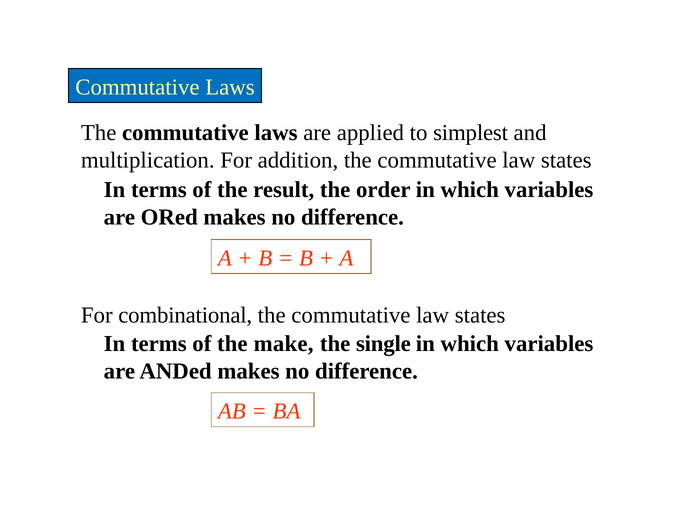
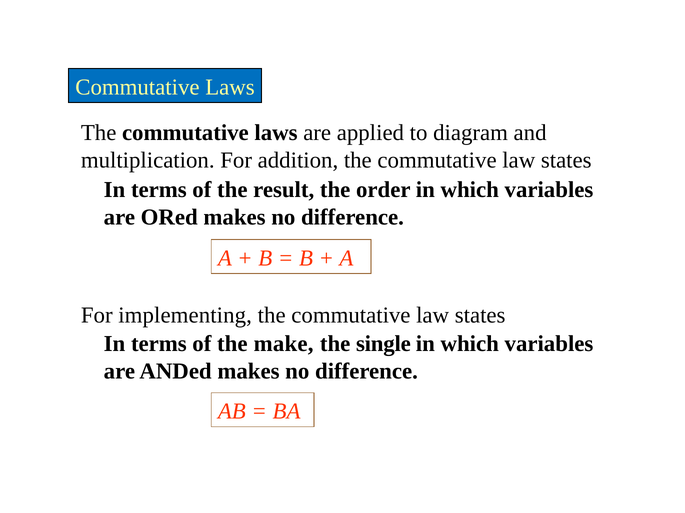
simplest: simplest -> diagram
combinational: combinational -> implementing
